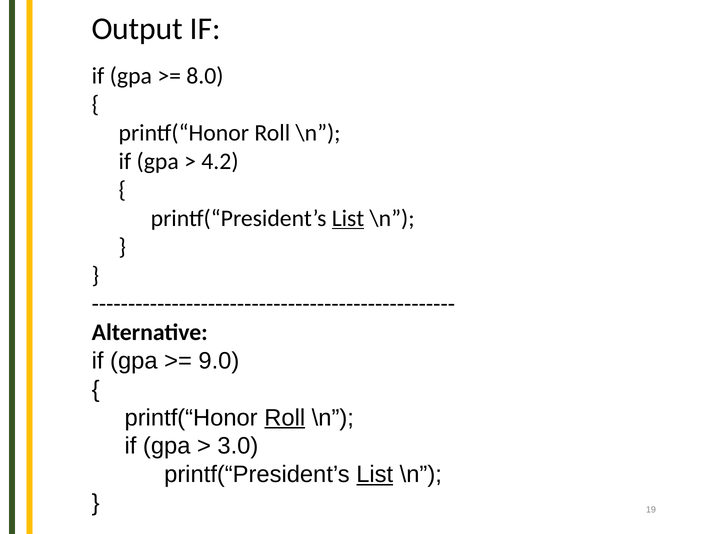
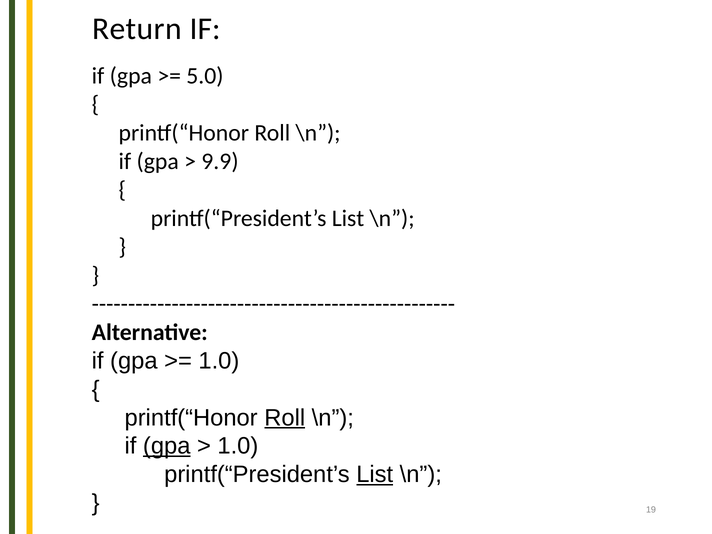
Output: Output -> Return
8.0: 8.0 -> 5.0
4.2: 4.2 -> 9.9
List at (348, 218) underline: present -> none
9.0 at (219, 361): 9.0 -> 1.0
gpa at (167, 446) underline: none -> present
3.0 at (238, 446): 3.0 -> 1.0
